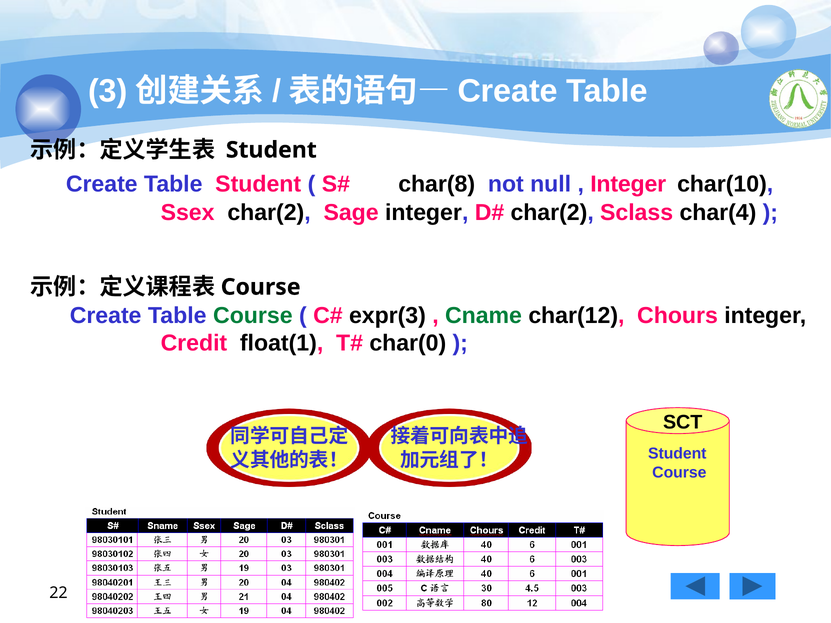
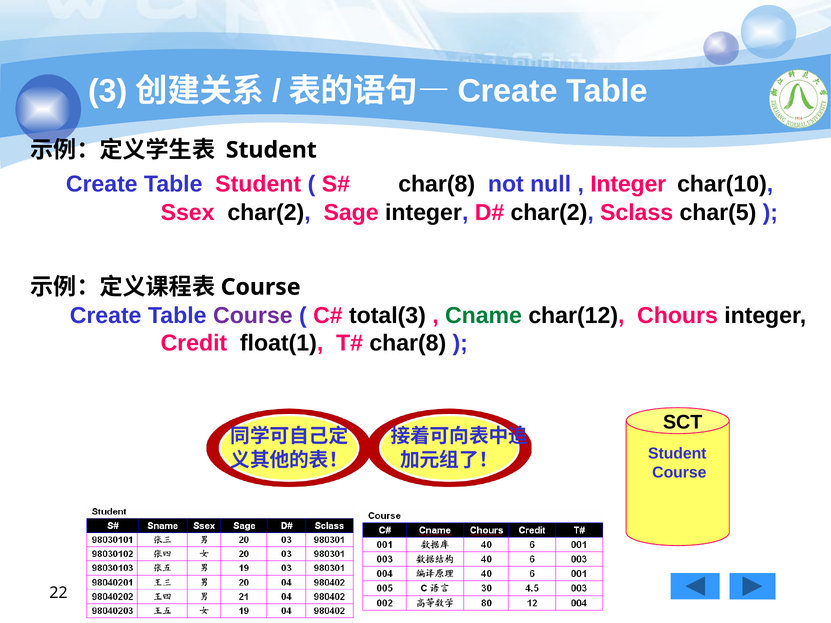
char(4: char(4 -> char(5
Course at (253, 316) colour: green -> purple
expr(3: expr(3 -> total(3
char(0 at (408, 343): char(0 -> char(8
